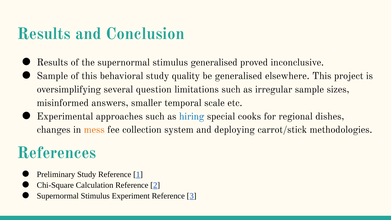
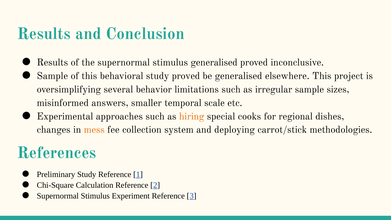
study quality: quality -> proved
question: question -> behavior
hiring colour: blue -> orange
